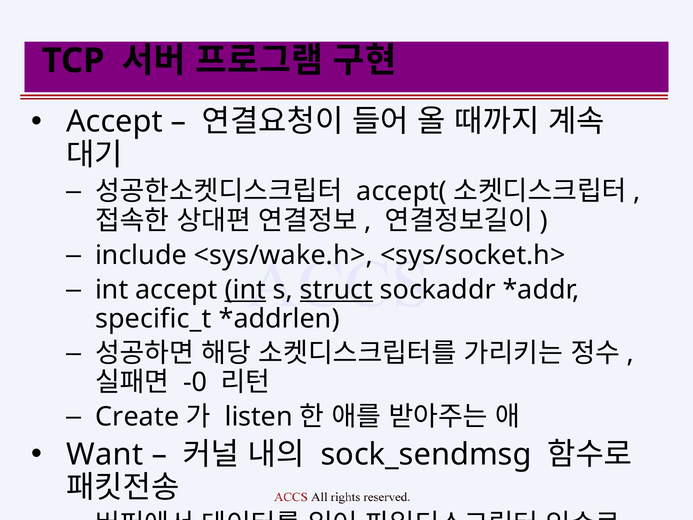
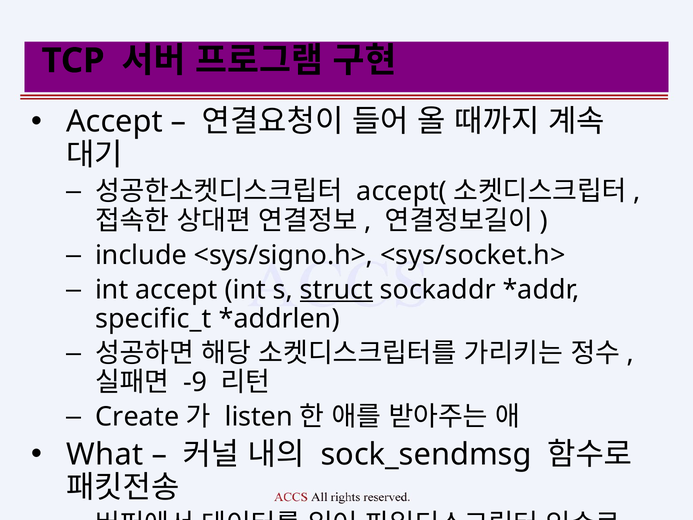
<sys/wake.h>: <sys/wake.h> -> <sys/signo.h>
int at (245, 290) underline: present -> none
-0: -0 -> -9
Want: Want -> What
